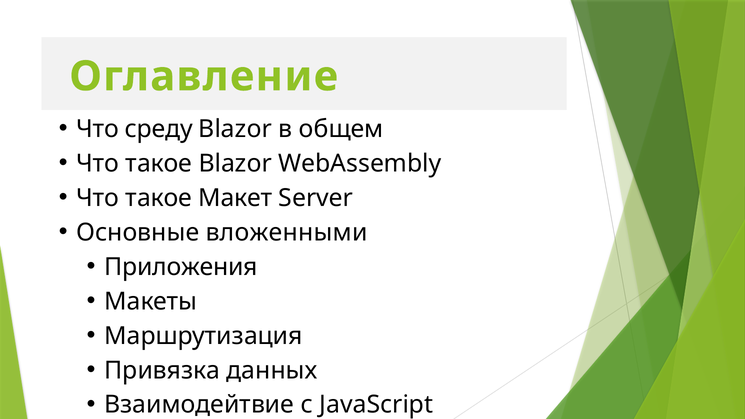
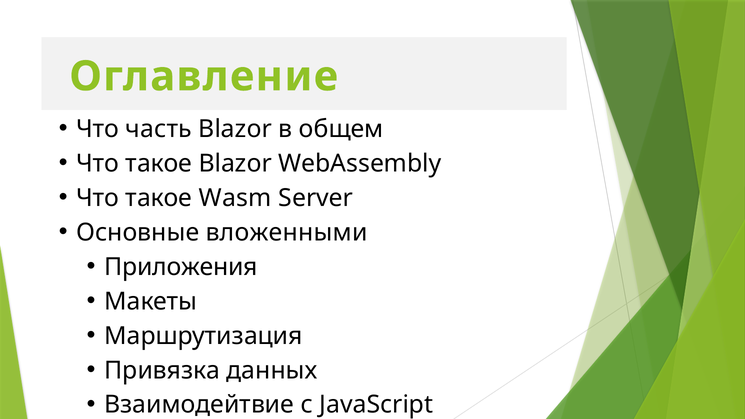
среду: среду -> часть
Макет: Макет -> Wasm
